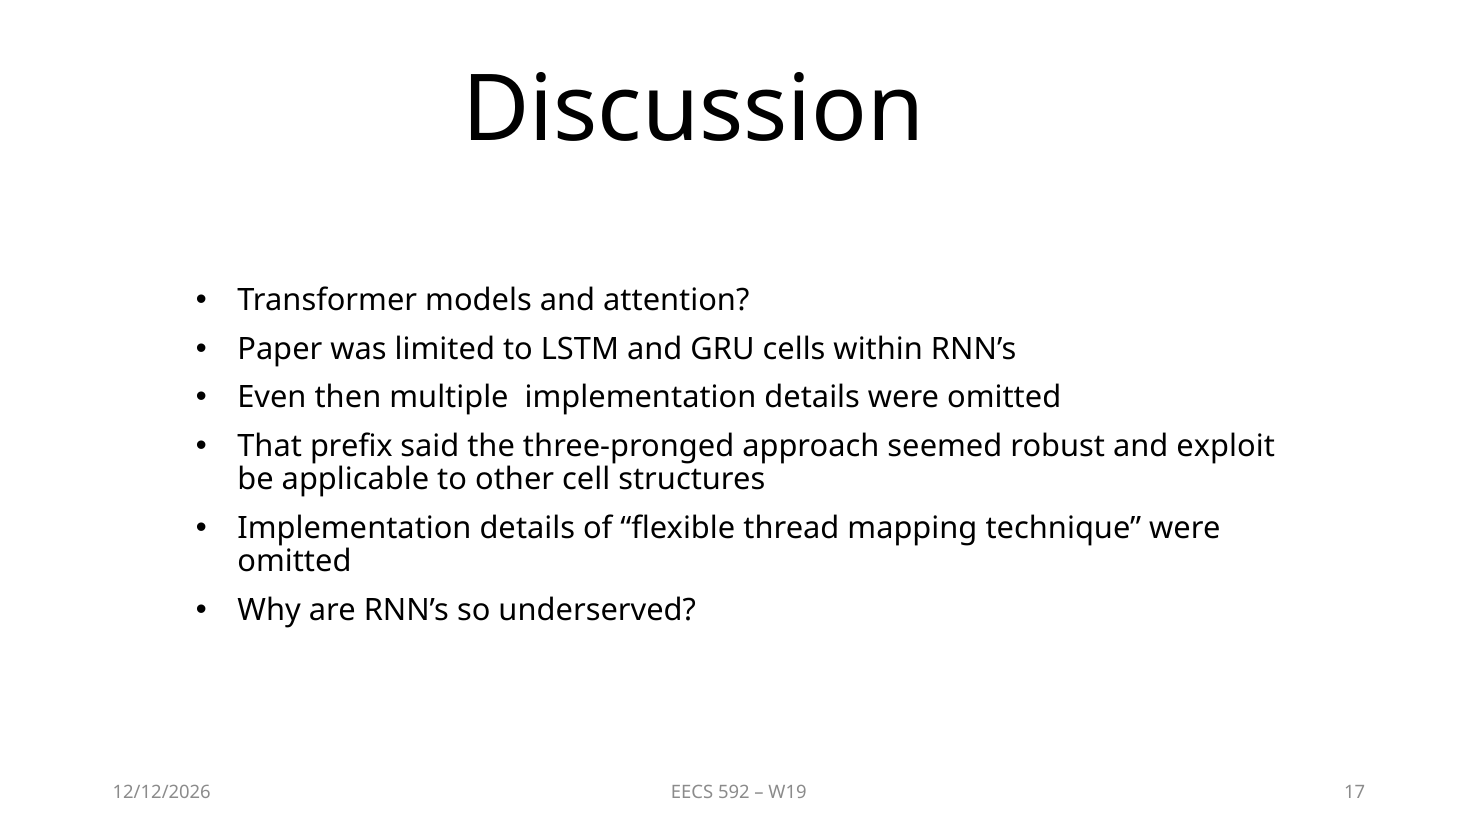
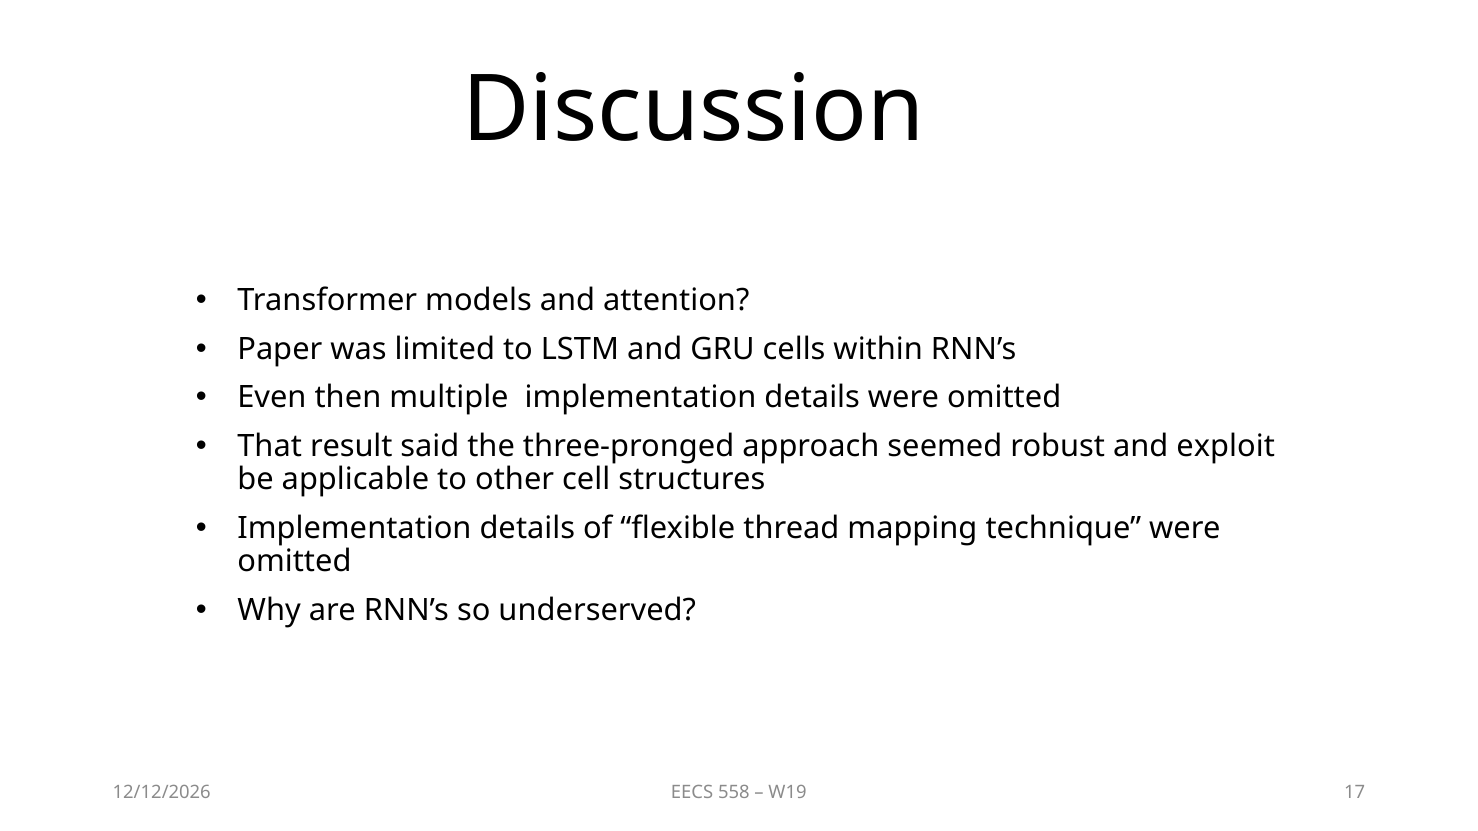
prefix: prefix -> result
592: 592 -> 558
